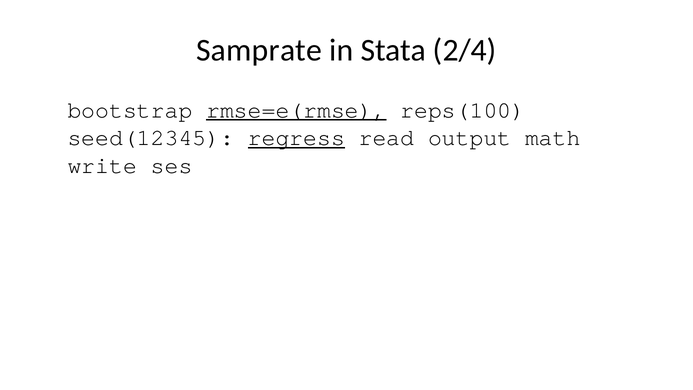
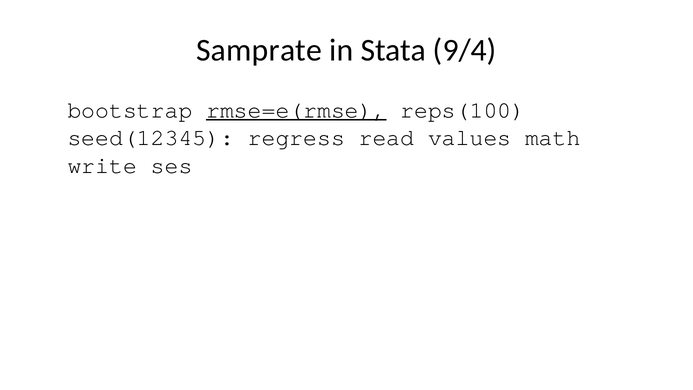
2/4: 2/4 -> 9/4
regress underline: present -> none
output: output -> values
